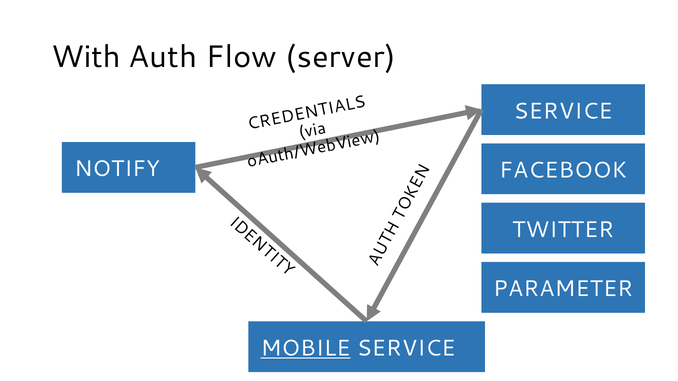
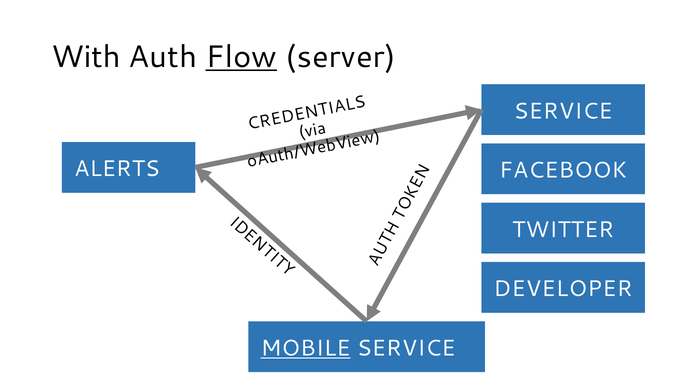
Flow underline: none -> present
NOTIFY: NOTIFY -> ALERTS
PARAMETER: PARAMETER -> DEVELOPER
